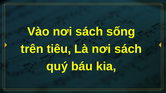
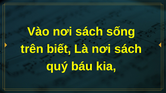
tiêu: tiêu -> biết
